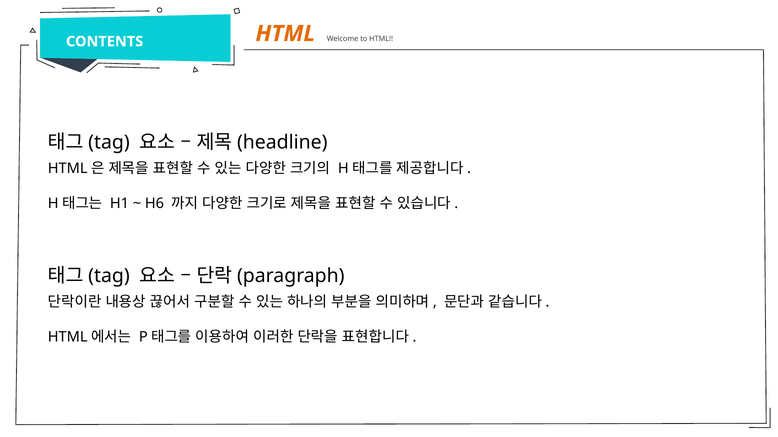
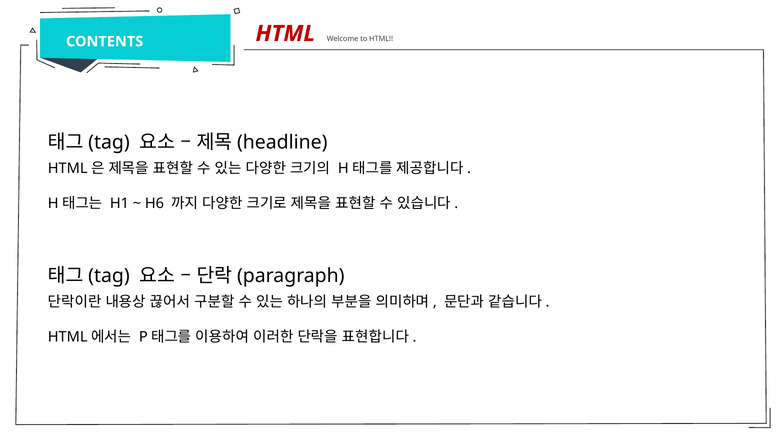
HTML at (285, 34) colour: orange -> red
